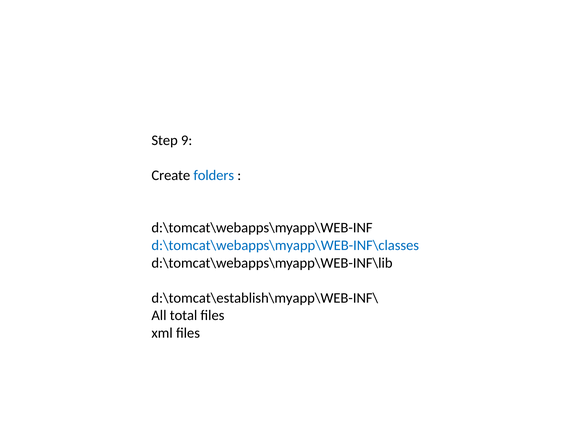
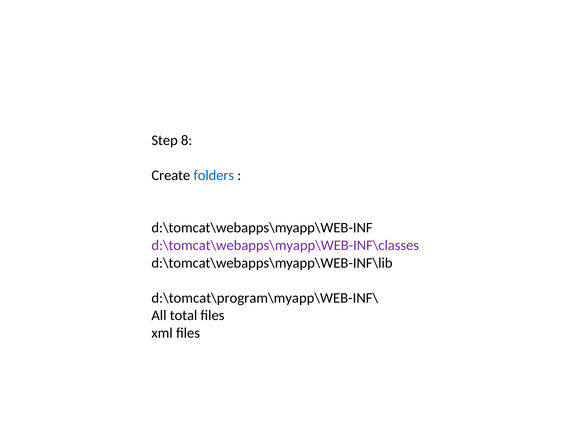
9: 9 -> 8
d:\tomcat\webapps\myapp\WEB-INF\classes colour: blue -> purple
d:\tomcat\establish\myapp\WEB-INF\: d:\tomcat\establish\myapp\WEB-INF\ -> d:\tomcat\program\myapp\WEB-INF\
